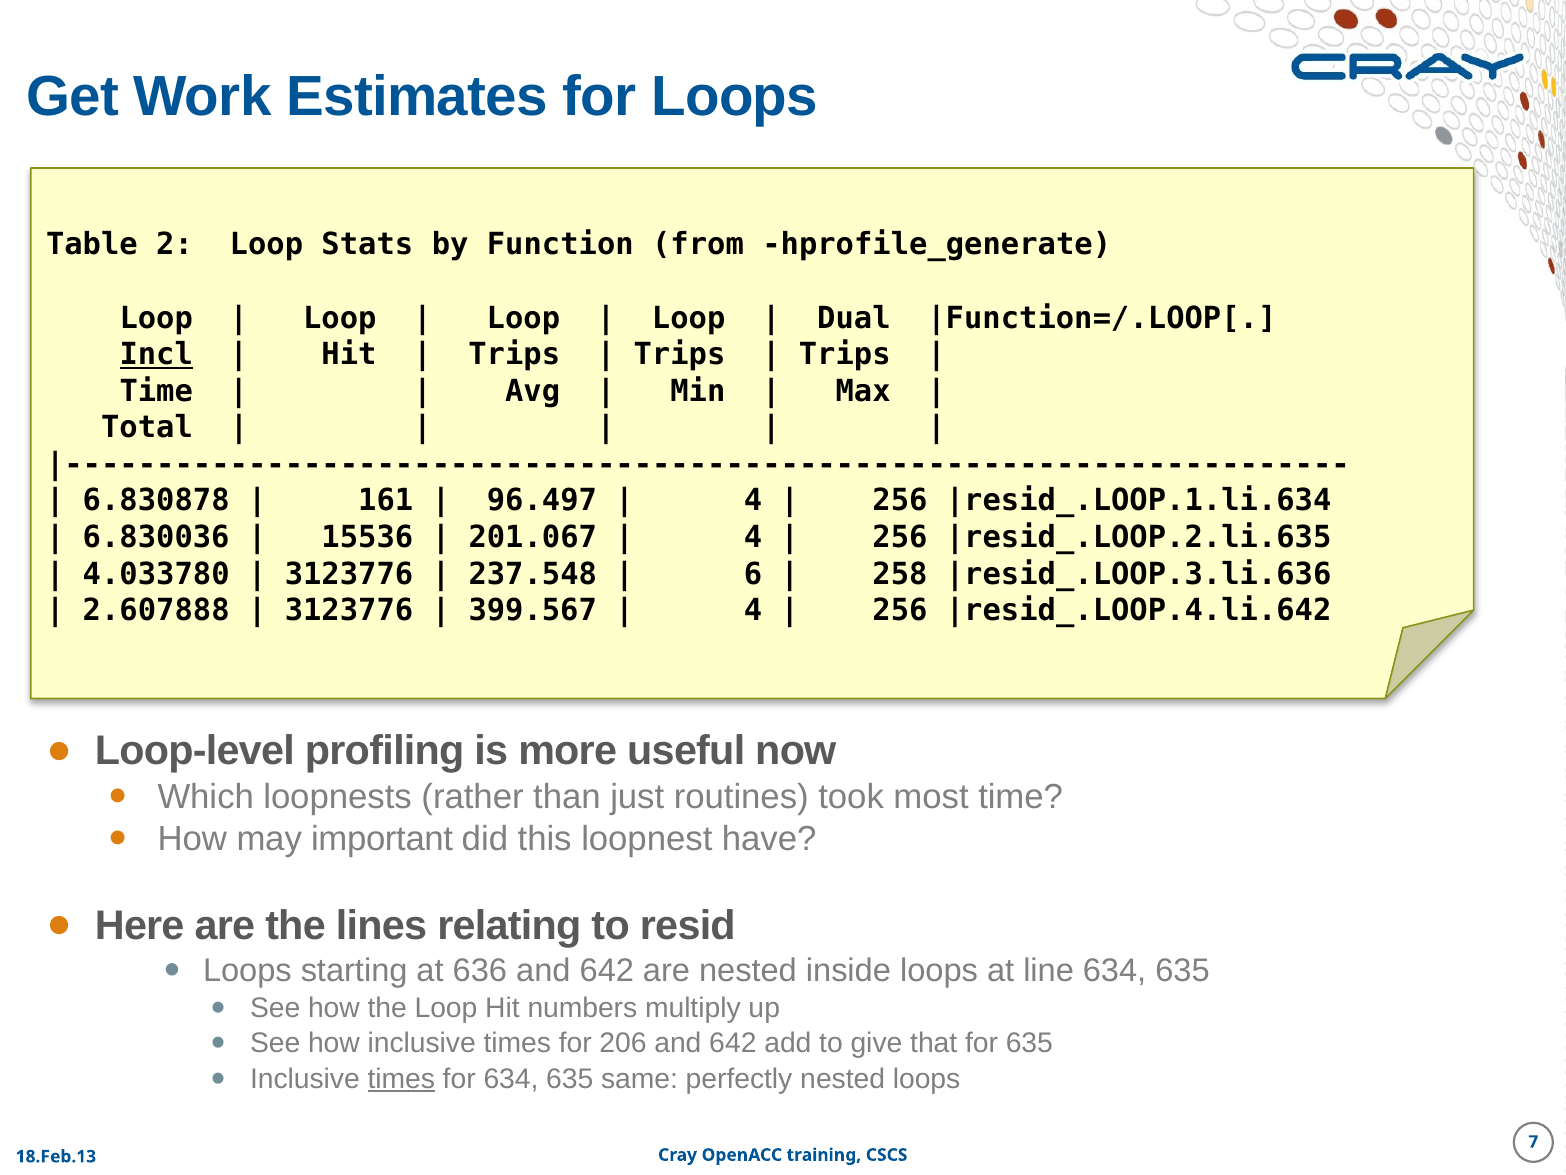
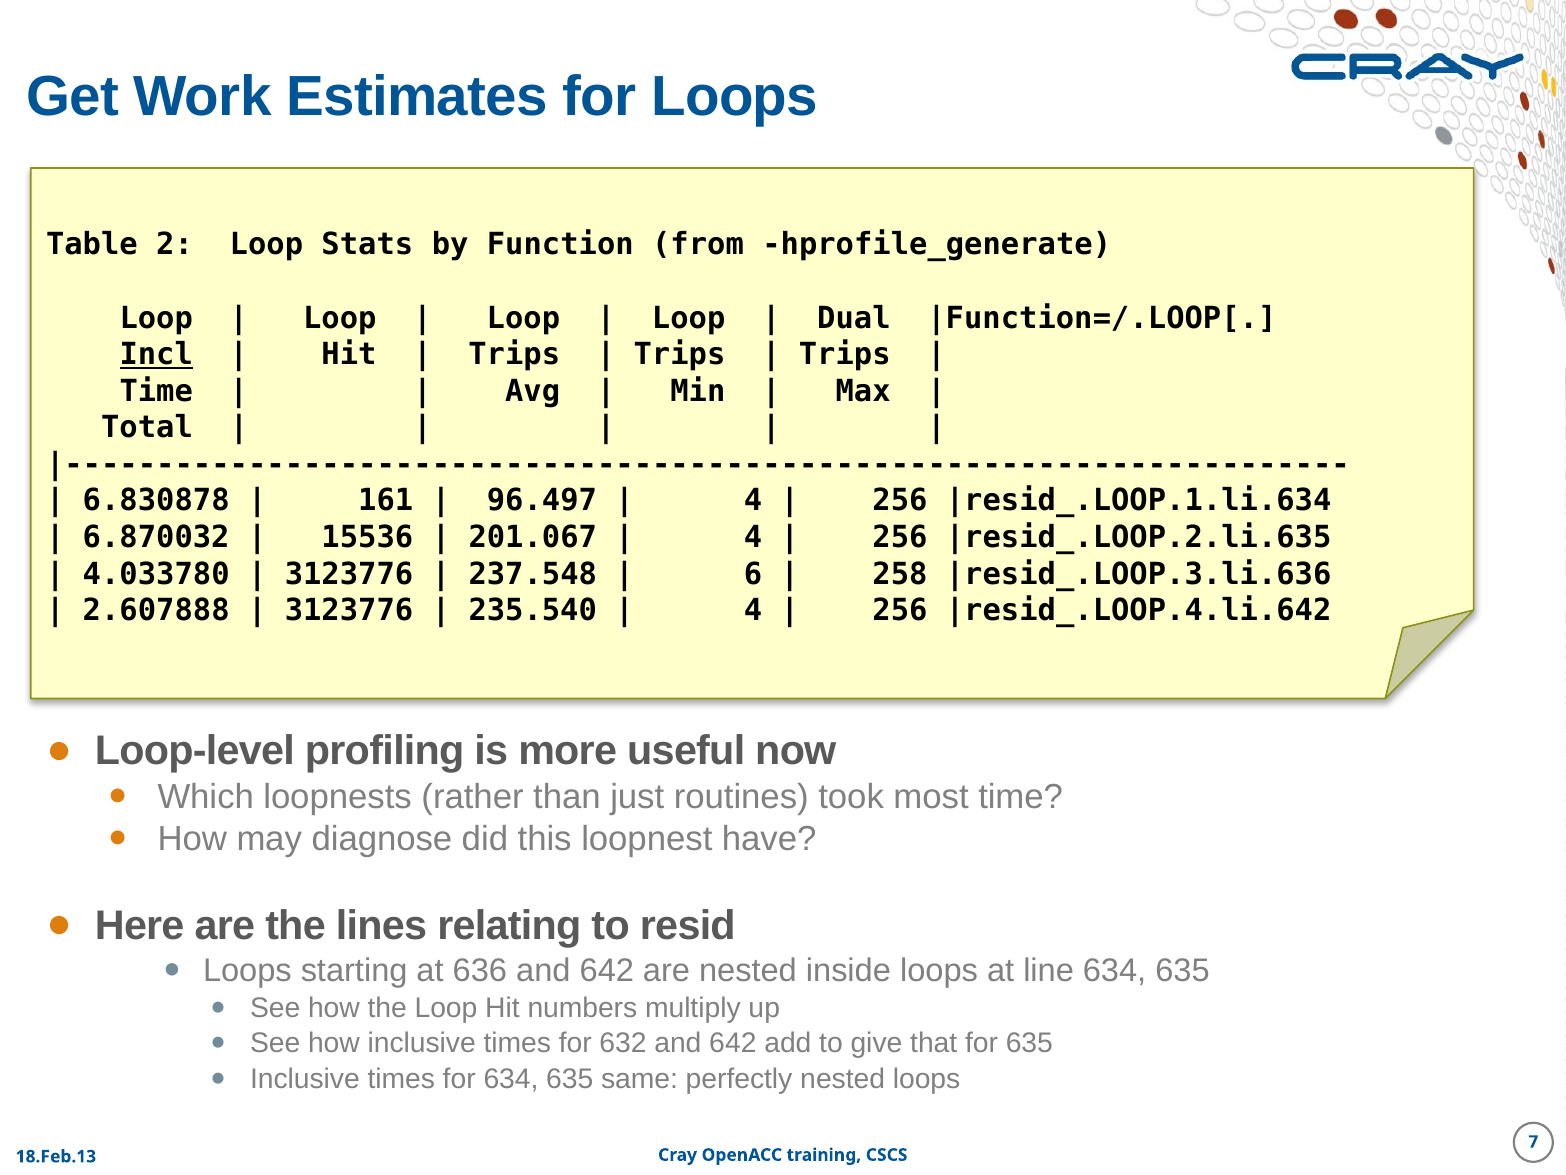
6.830036: 6.830036 -> 6.870032
399.567: 399.567 -> 235.540
important: important -> diagnose
206: 206 -> 632
times at (401, 1078) underline: present -> none
